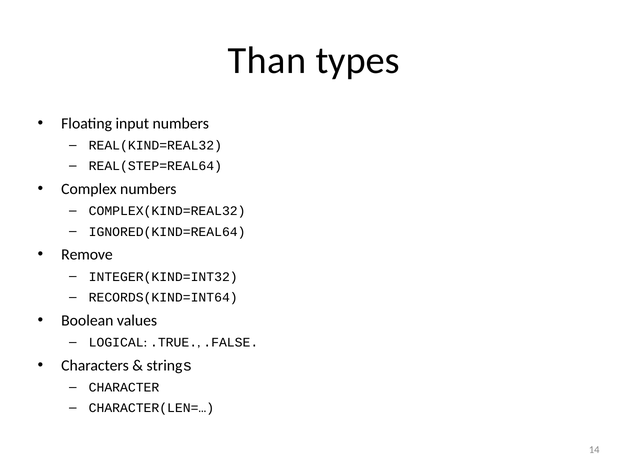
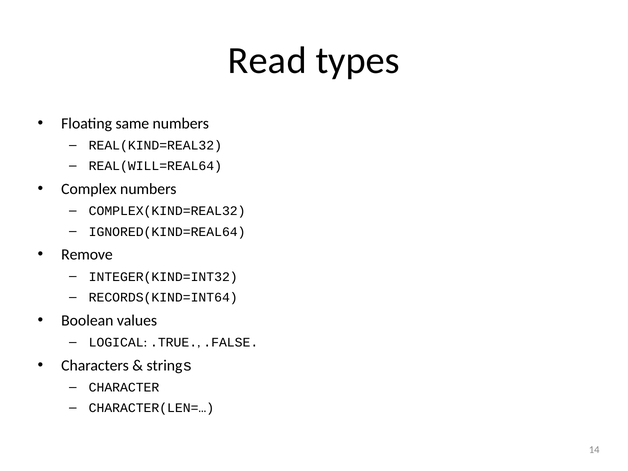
Than: Than -> Read
input: input -> same
REAL(STEP=REAL64: REAL(STEP=REAL64 -> REAL(WILL=REAL64
